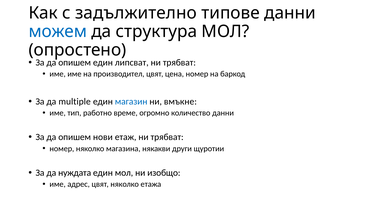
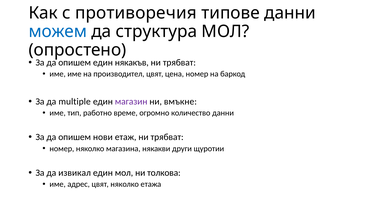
задължително: задължително -> противоречия
липсват: липсват -> някакъв
магазин colour: blue -> purple
нуждата: нуждата -> извикал
изобщо: изобщо -> толкова
